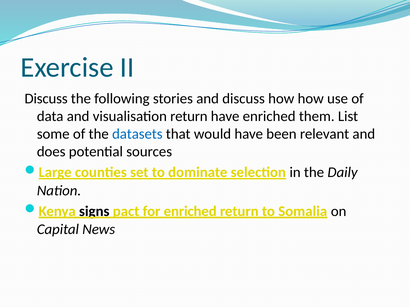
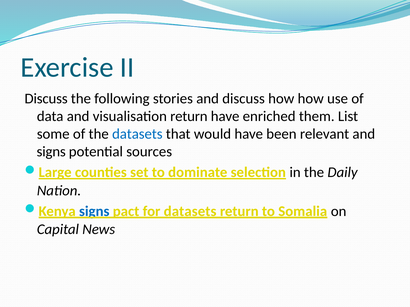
does at (51, 152): does -> signs
signs at (94, 212) colour: black -> blue
for enriched: enriched -> datasets
